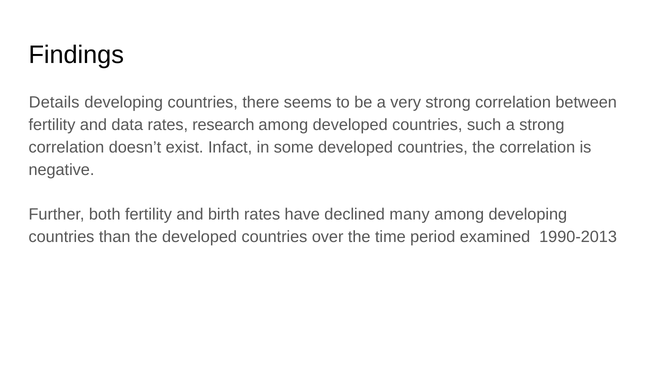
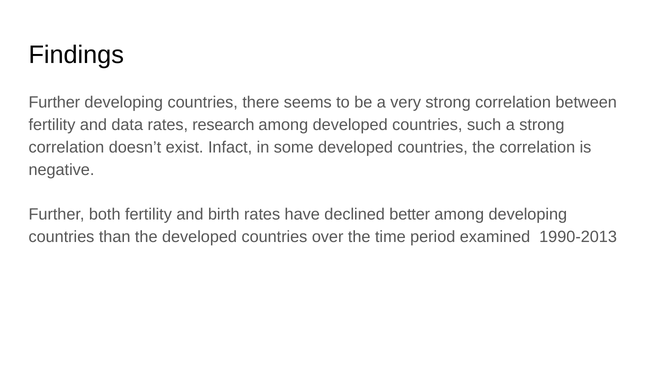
Details at (54, 102): Details -> Further
many: many -> better
